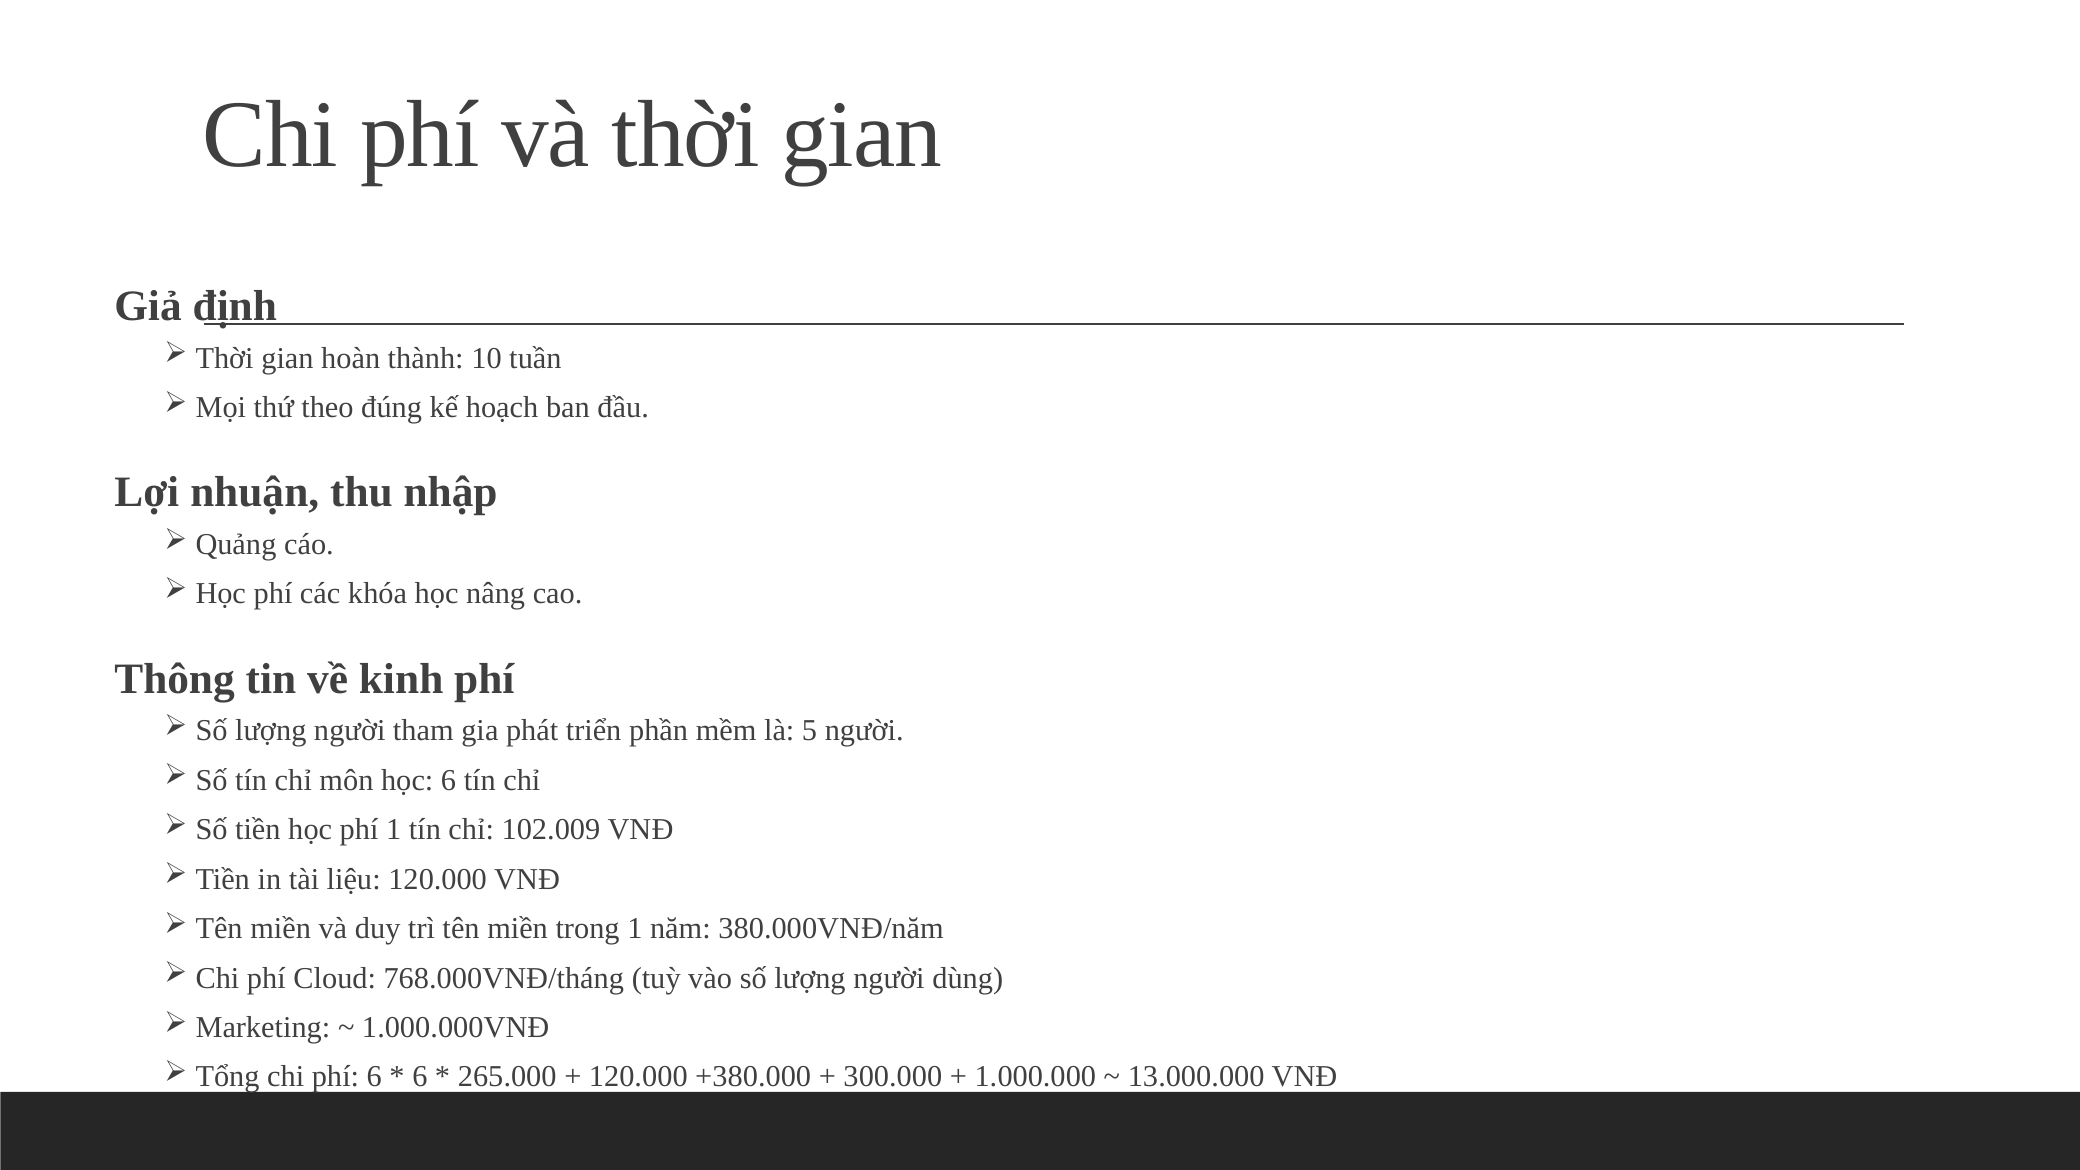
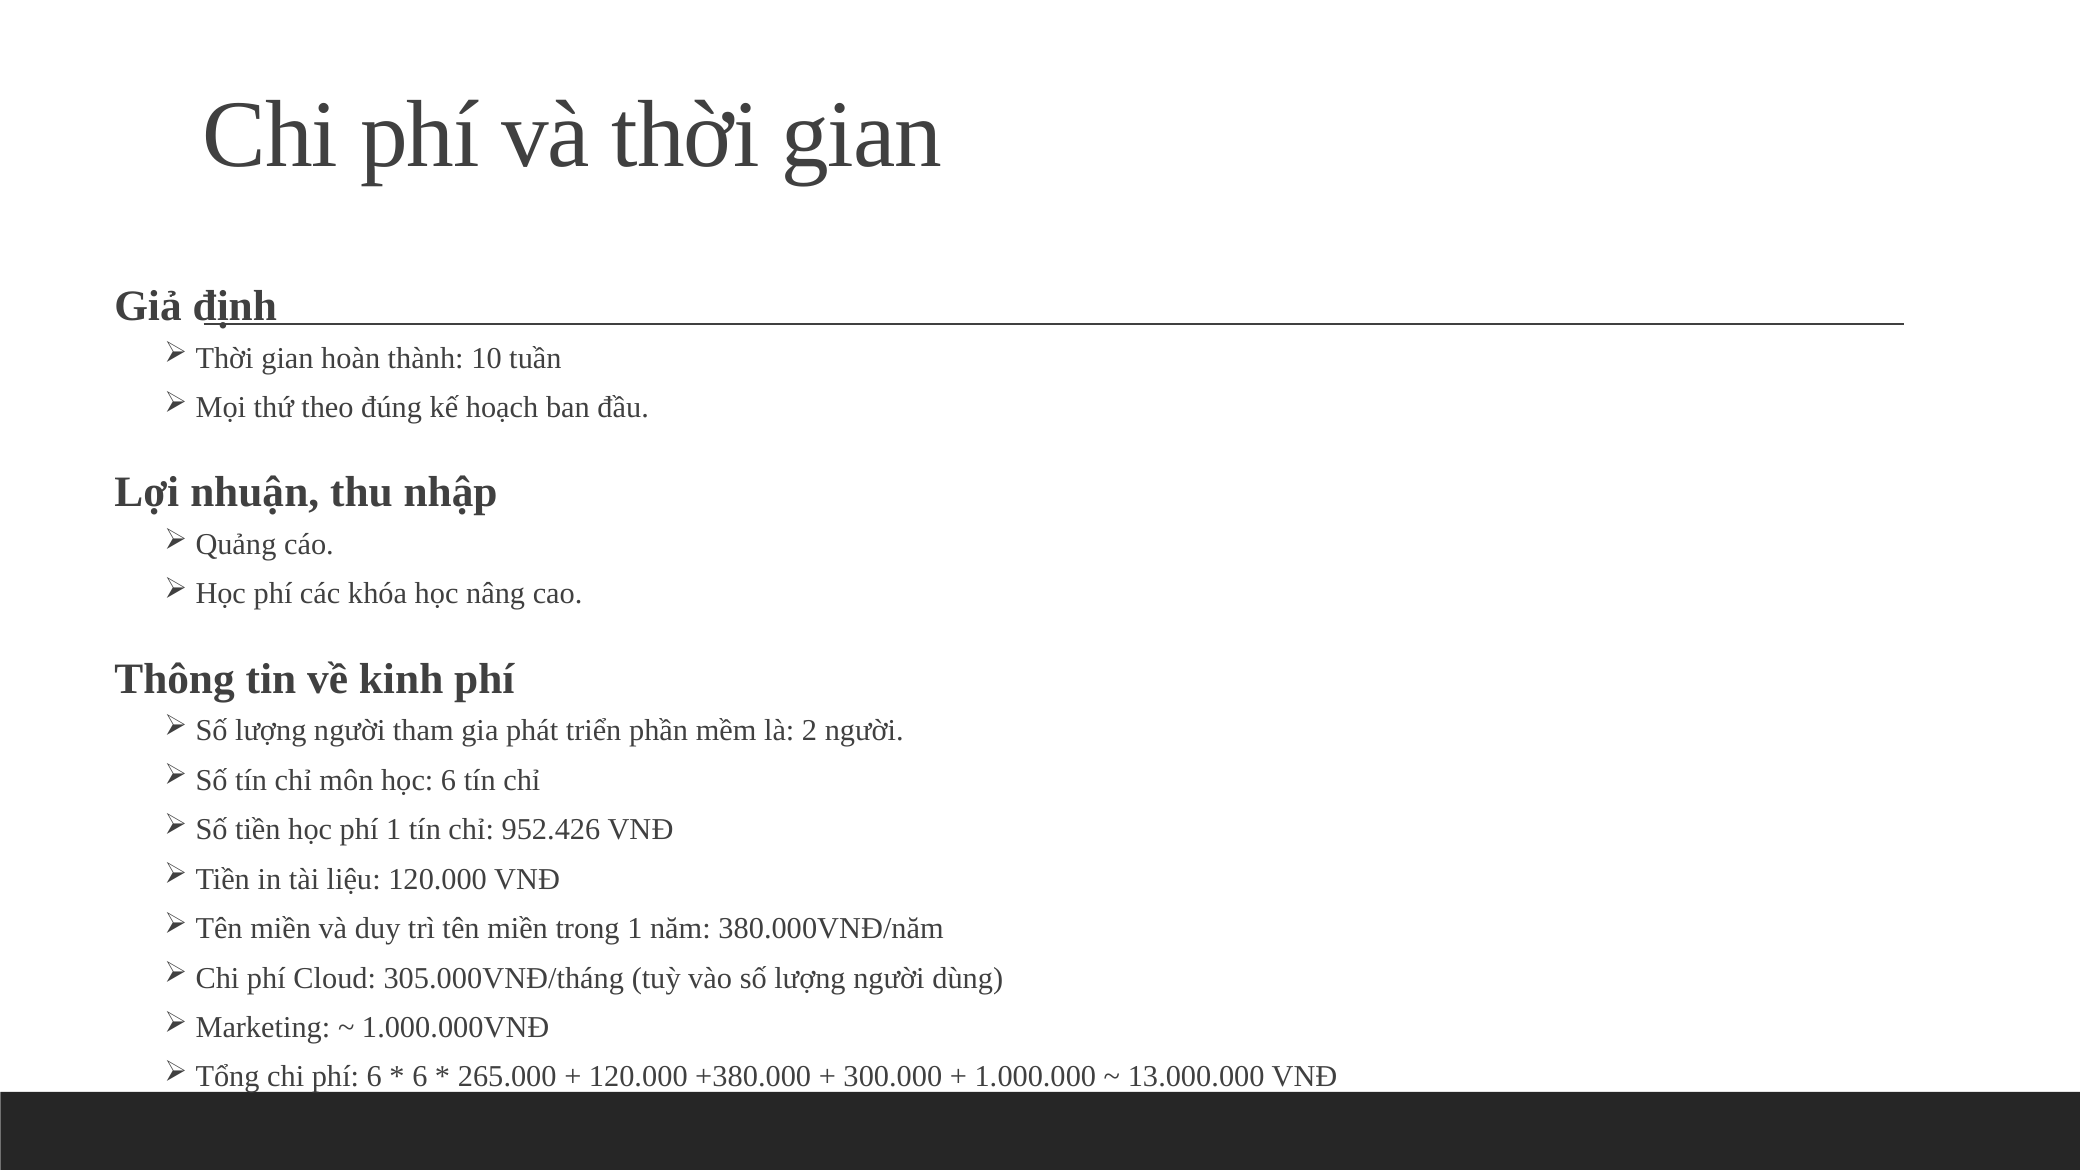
5: 5 -> 2
102.009: 102.009 -> 952.426
768.000VNĐ/tháng: 768.000VNĐ/tháng -> 305.000VNĐ/tháng
